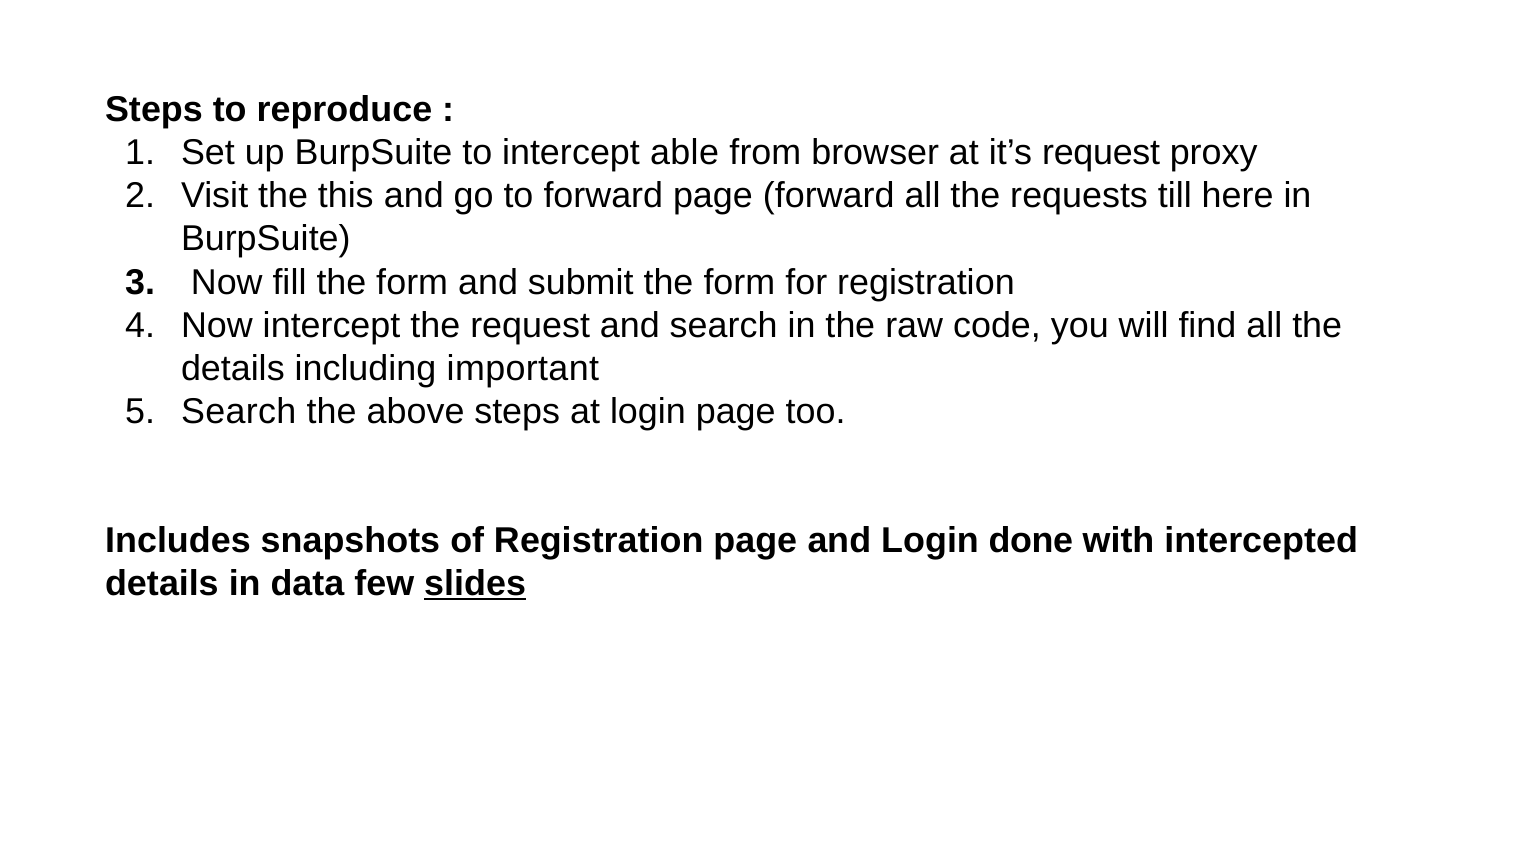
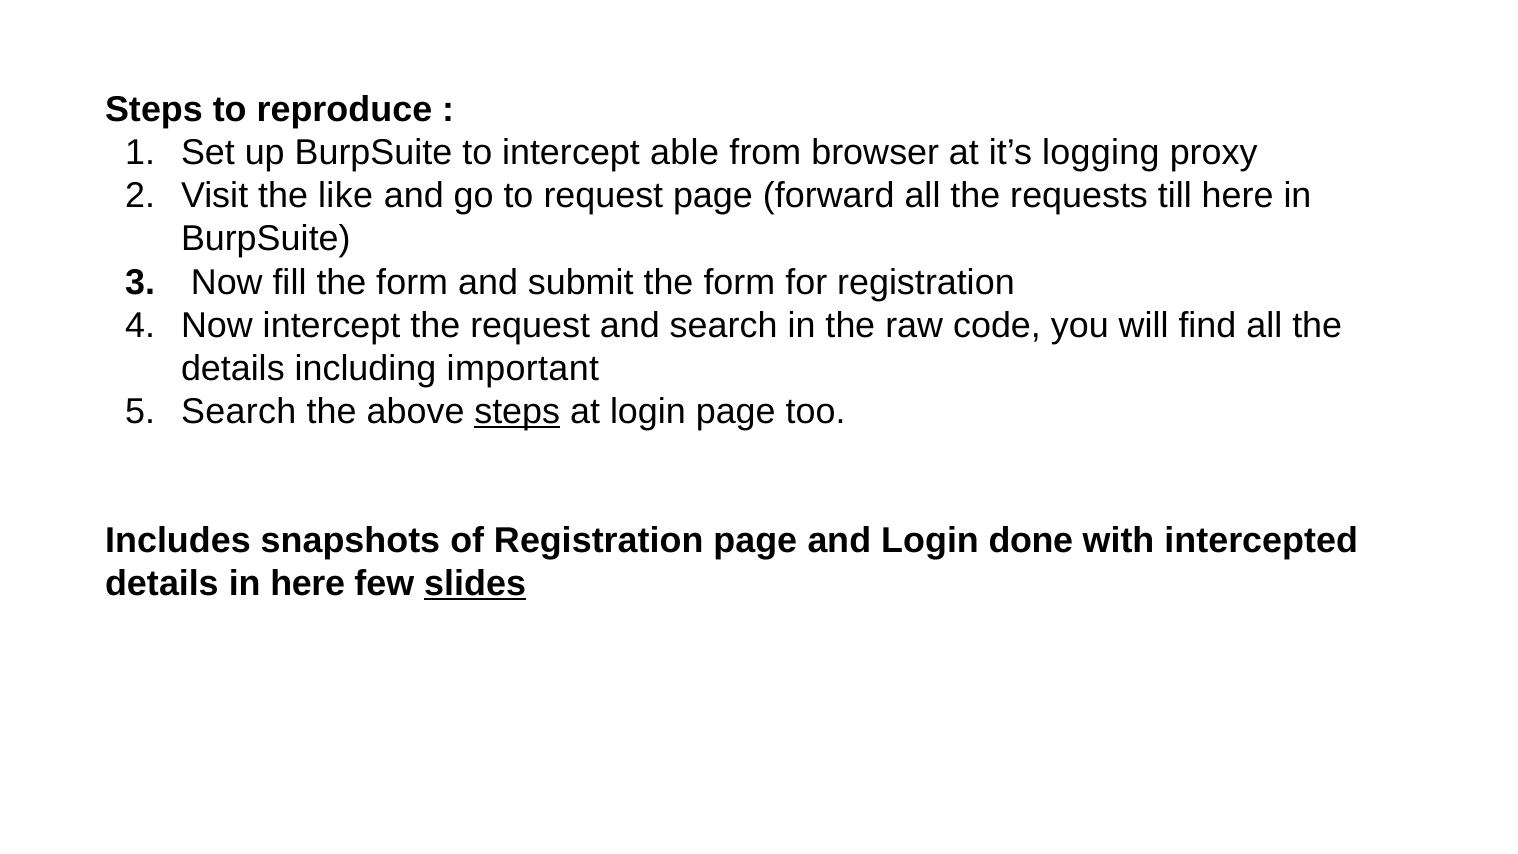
it’s request: request -> logging
this: this -> like
to forward: forward -> request
steps at (517, 411) underline: none -> present
in data: data -> here
